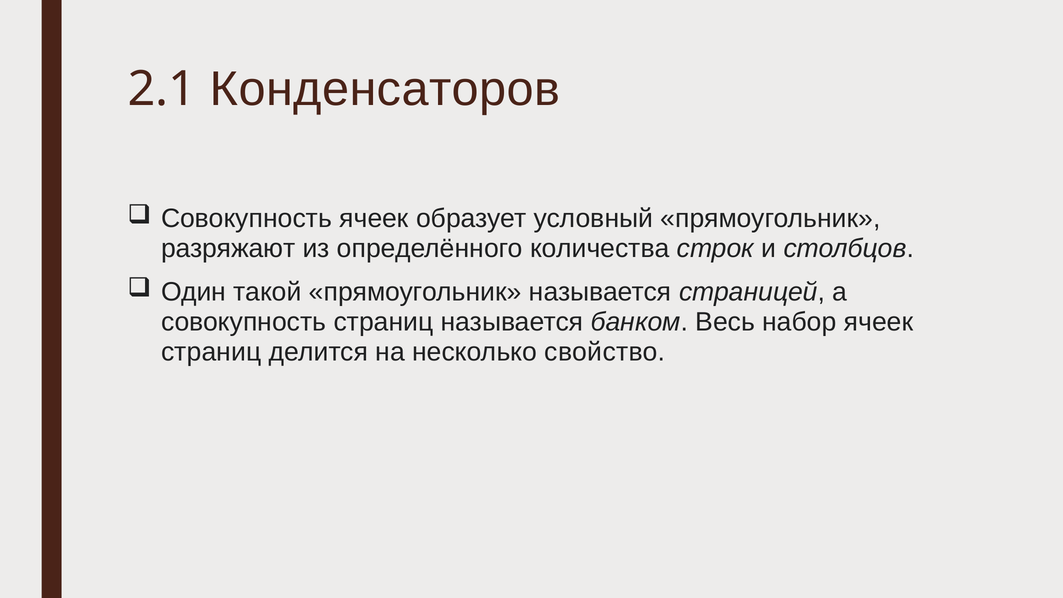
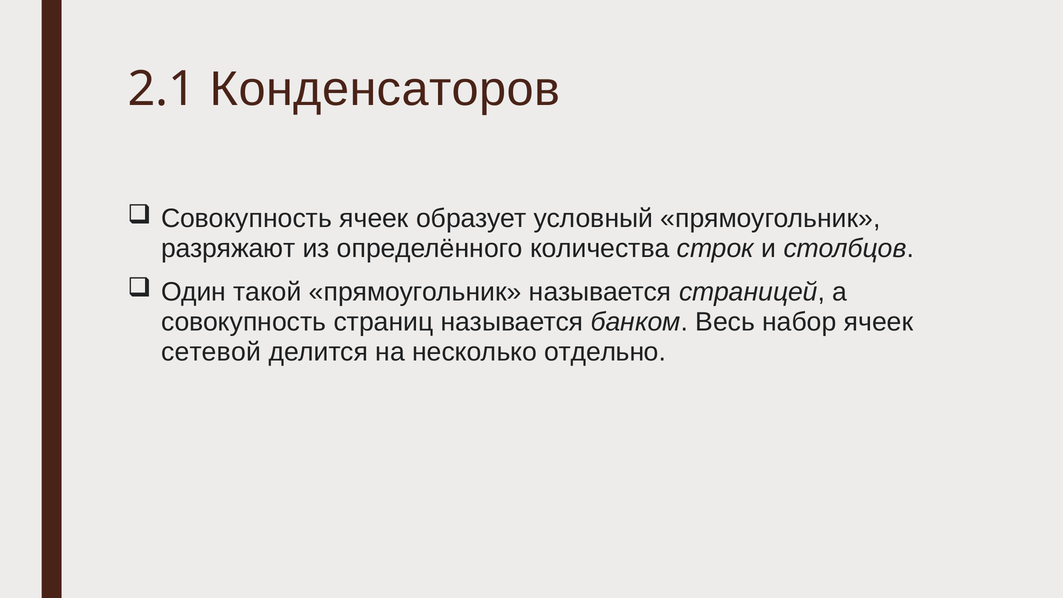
страниц at (211, 352): страниц -> сетевой
свойство: свойство -> отдельно
